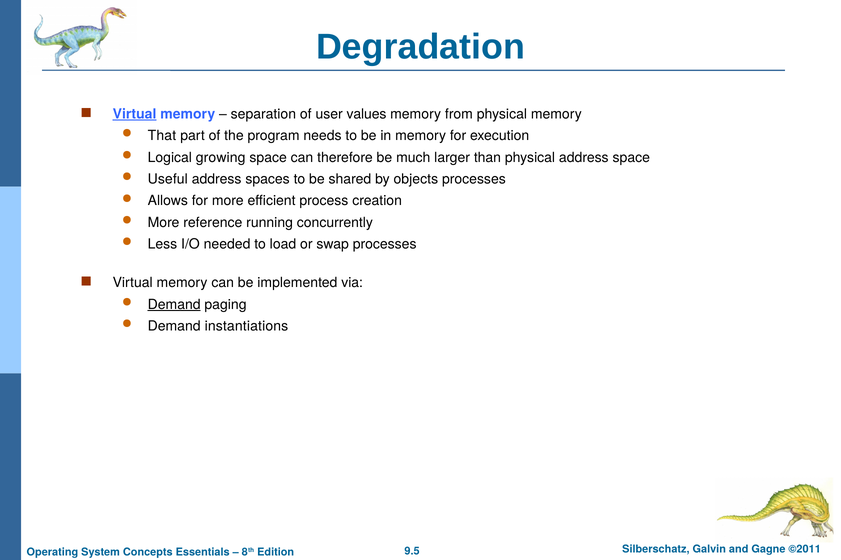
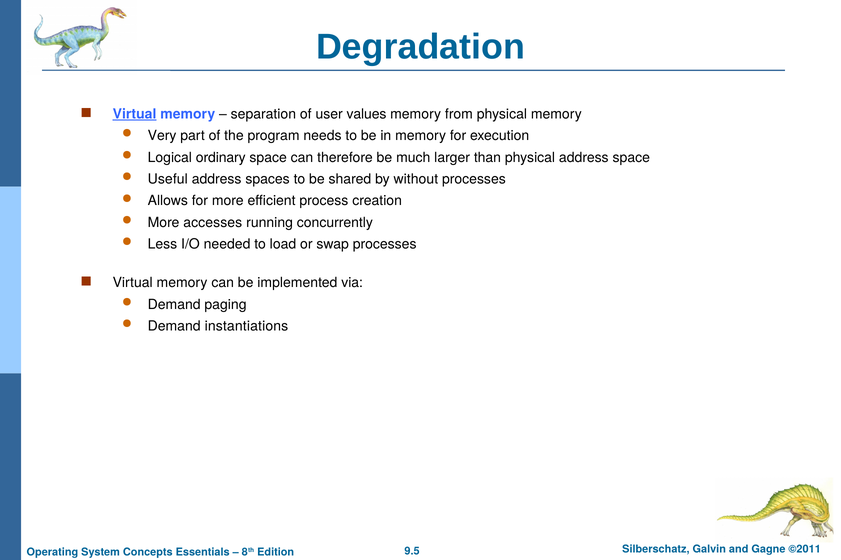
That: That -> Very
growing: growing -> ordinary
objects: objects -> without
reference: reference -> accesses
Demand at (174, 305) underline: present -> none
